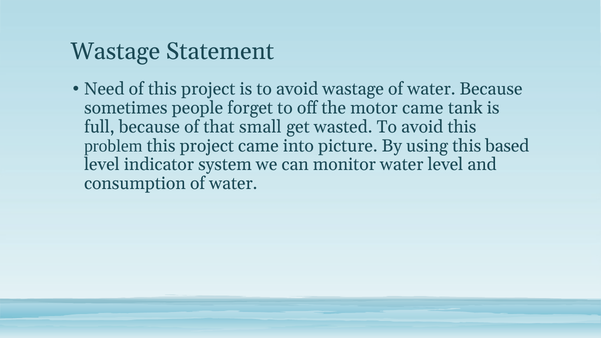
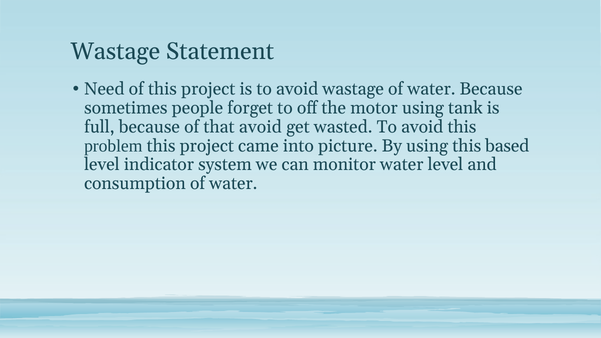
motor came: came -> using
that small: small -> avoid
